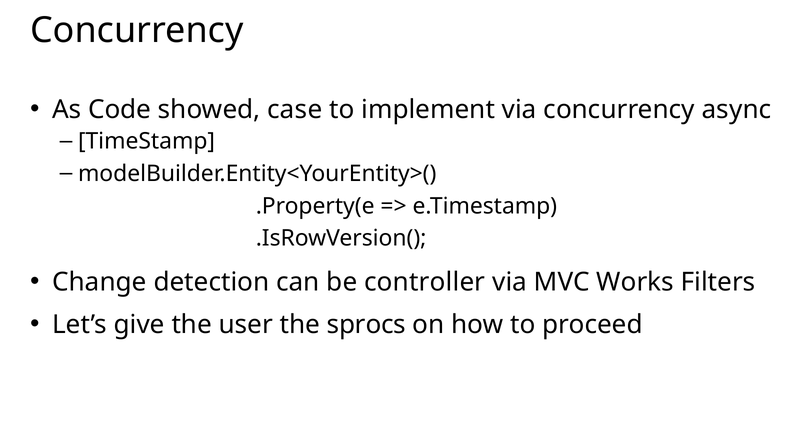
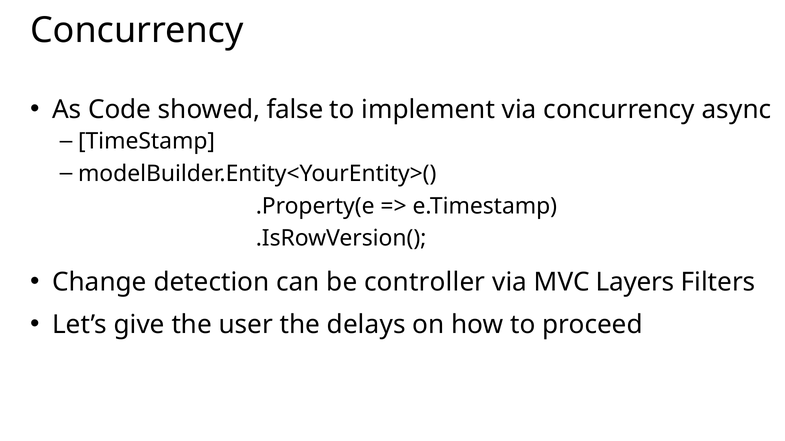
case: case -> false
Works: Works -> Layers
sprocs: sprocs -> delays
